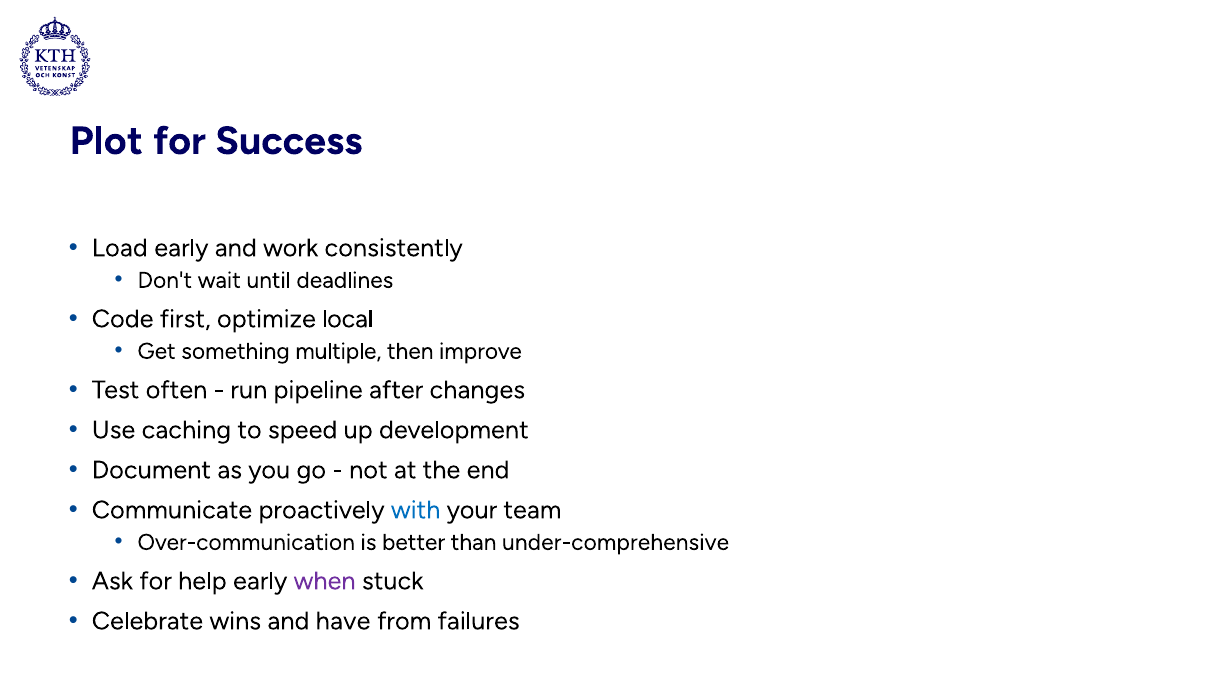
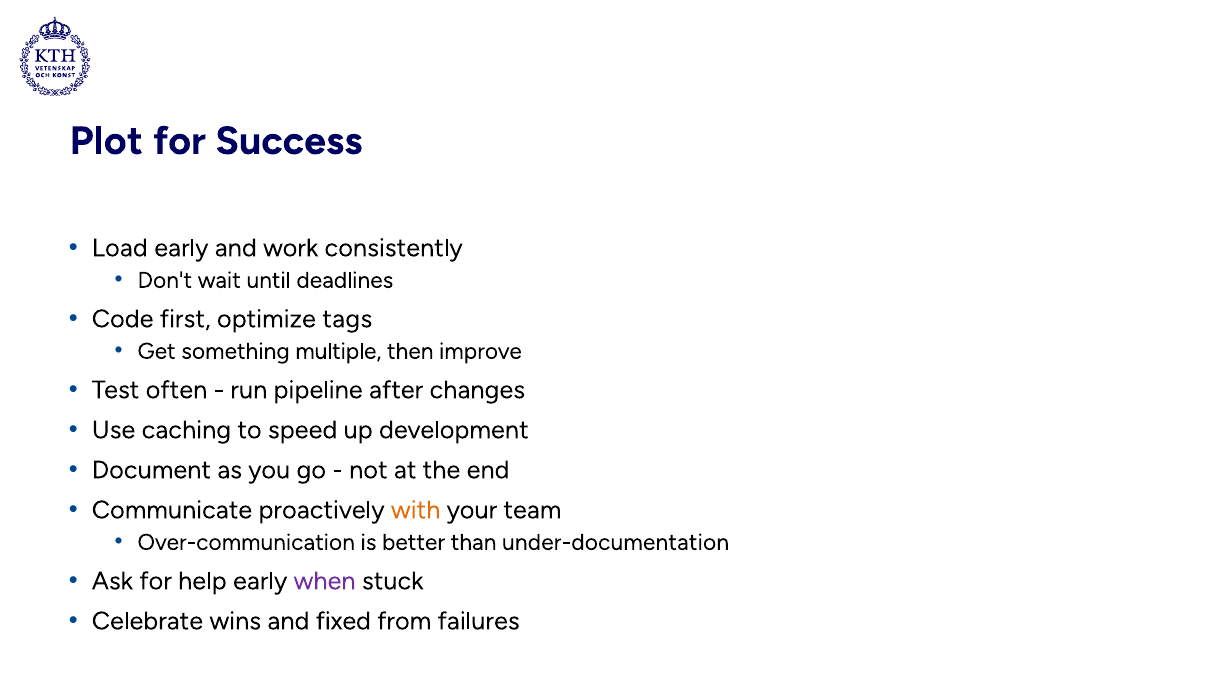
local: local -> tags
with colour: blue -> orange
under-comprehensive: under-comprehensive -> under-documentation
have: have -> fixed
